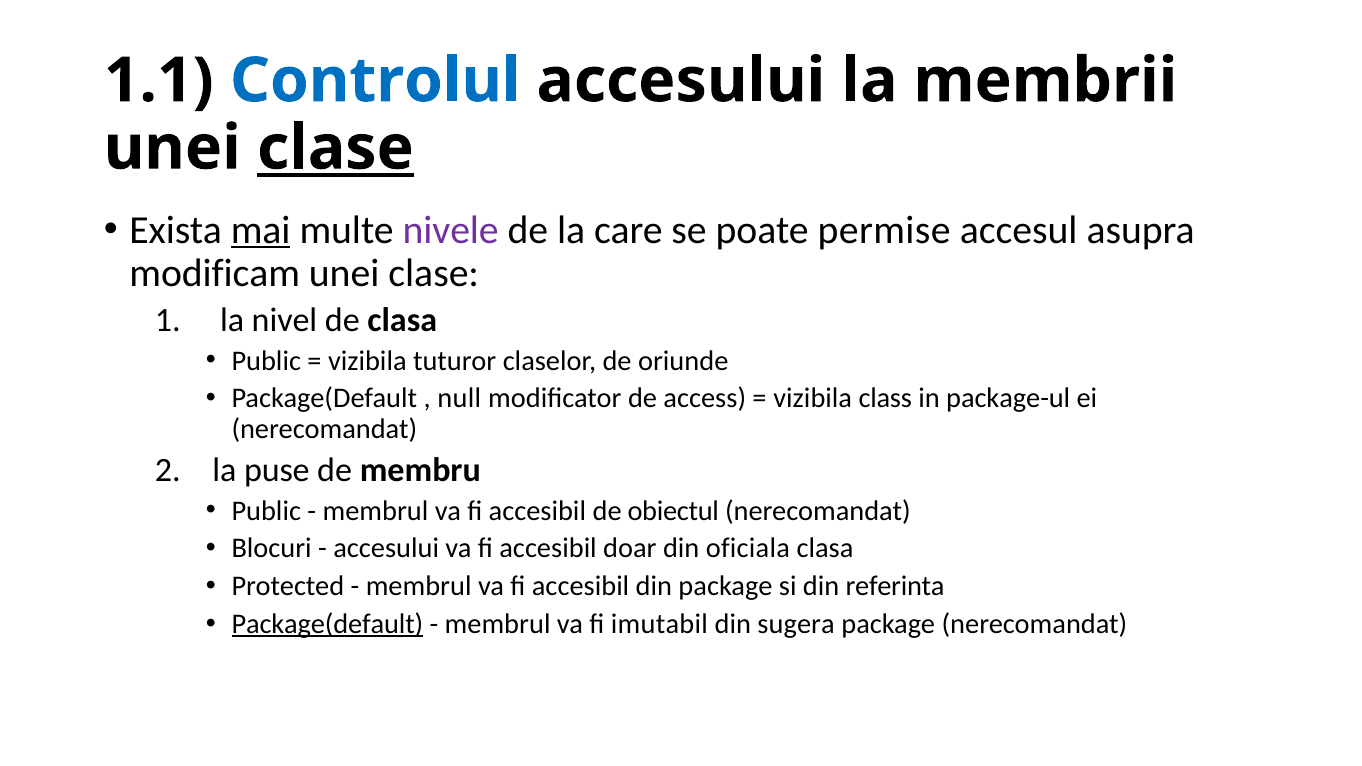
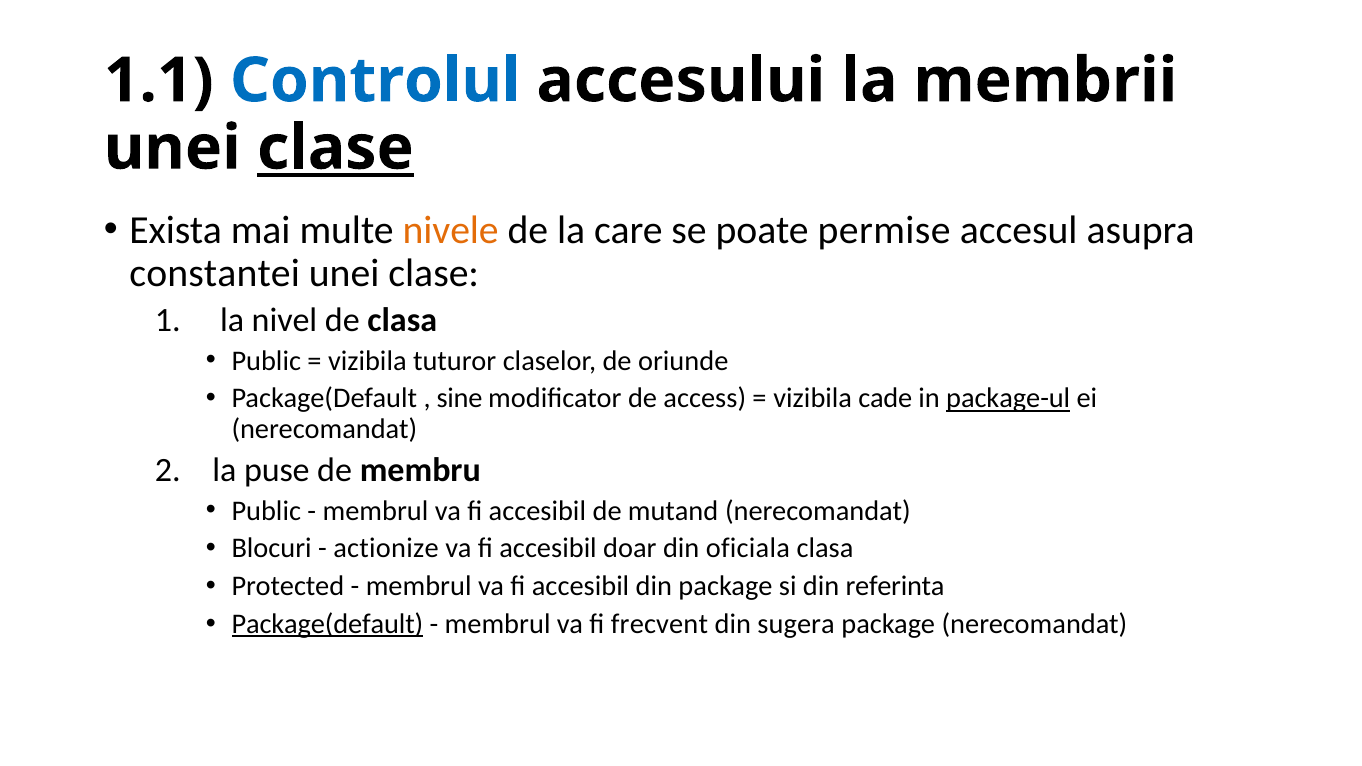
mai underline: present -> none
nivele colour: purple -> orange
modificam: modificam -> constantei
null: null -> sine
class: class -> cade
package-ul underline: none -> present
obiectul: obiectul -> mutand
accesului at (386, 549): accesului -> actionize
imutabil: imutabil -> frecvent
